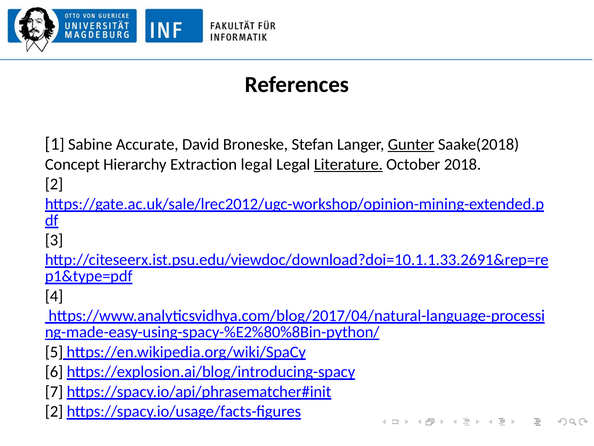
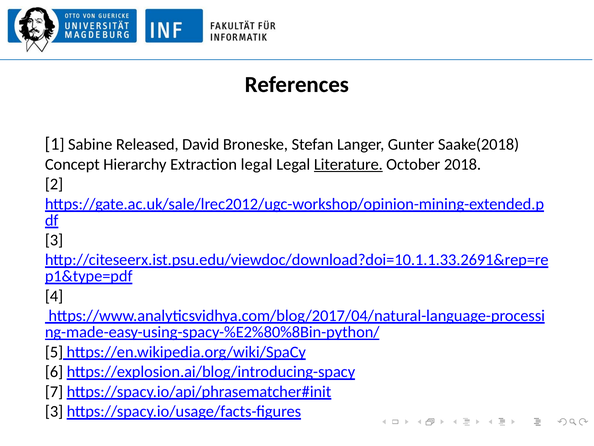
Accurate: Accurate -> Released
Gunter underline: present -> none
2 at (54, 411): 2 -> 3
